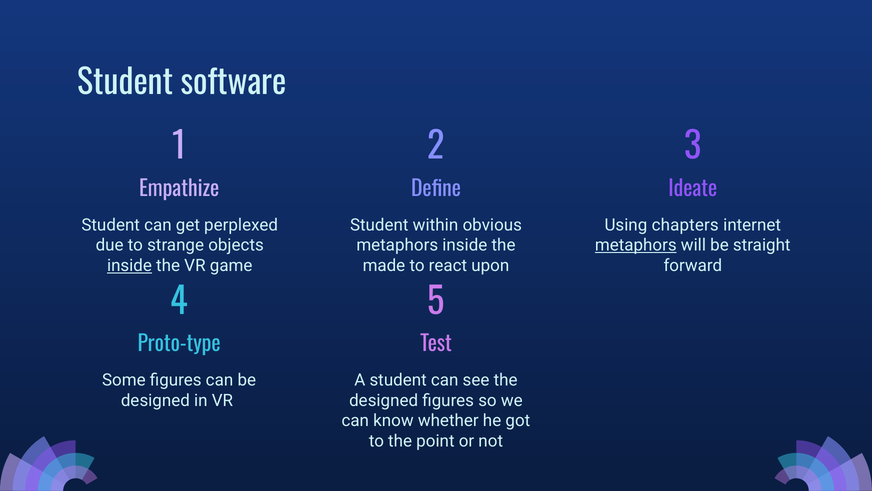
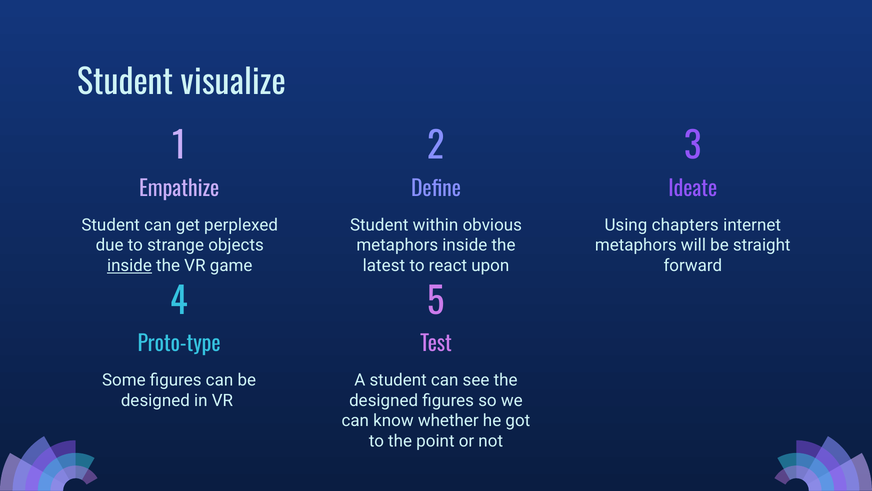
software: software -> visualize
metaphors at (636, 245) underline: present -> none
made: made -> latest
